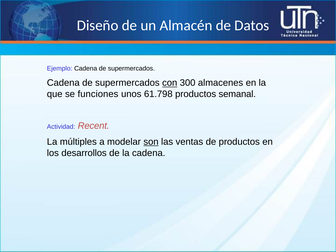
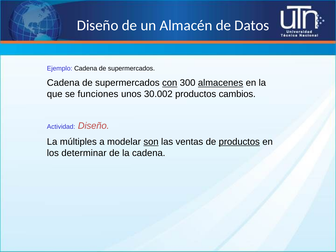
almacenes underline: none -> present
61.798: 61.798 -> 30.002
semanal: semanal -> cambios
Recent: Recent -> Diseño
productos at (239, 142) underline: none -> present
desarrollos: desarrollos -> determinar
